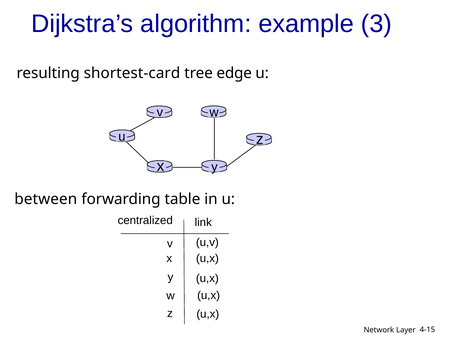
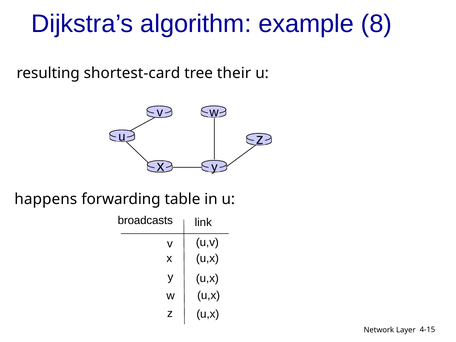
3: 3 -> 8
edge: edge -> their
between: between -> happens
centralized: centralized -> broadcasts
